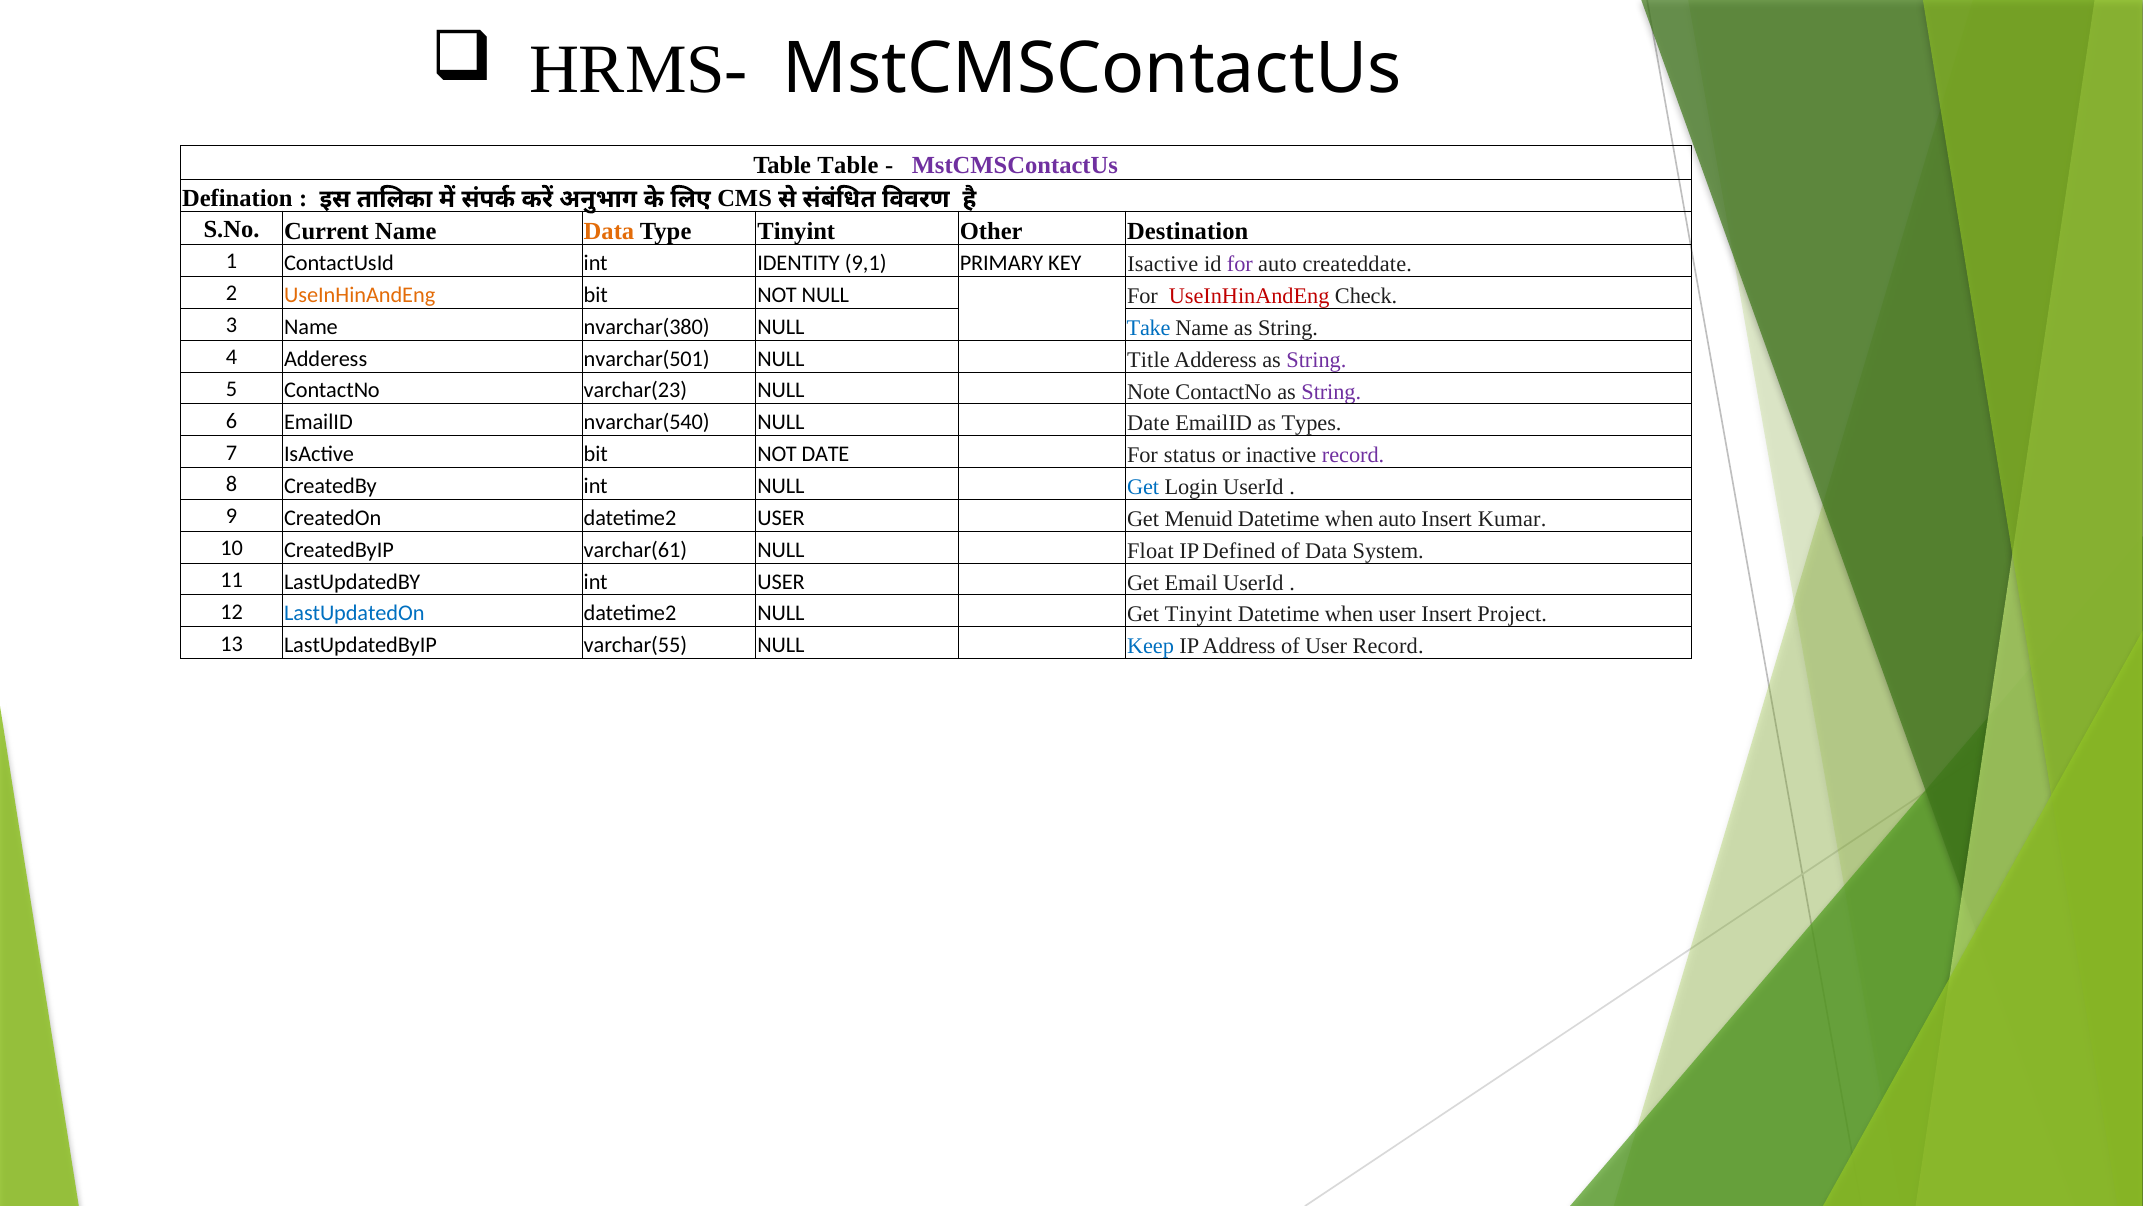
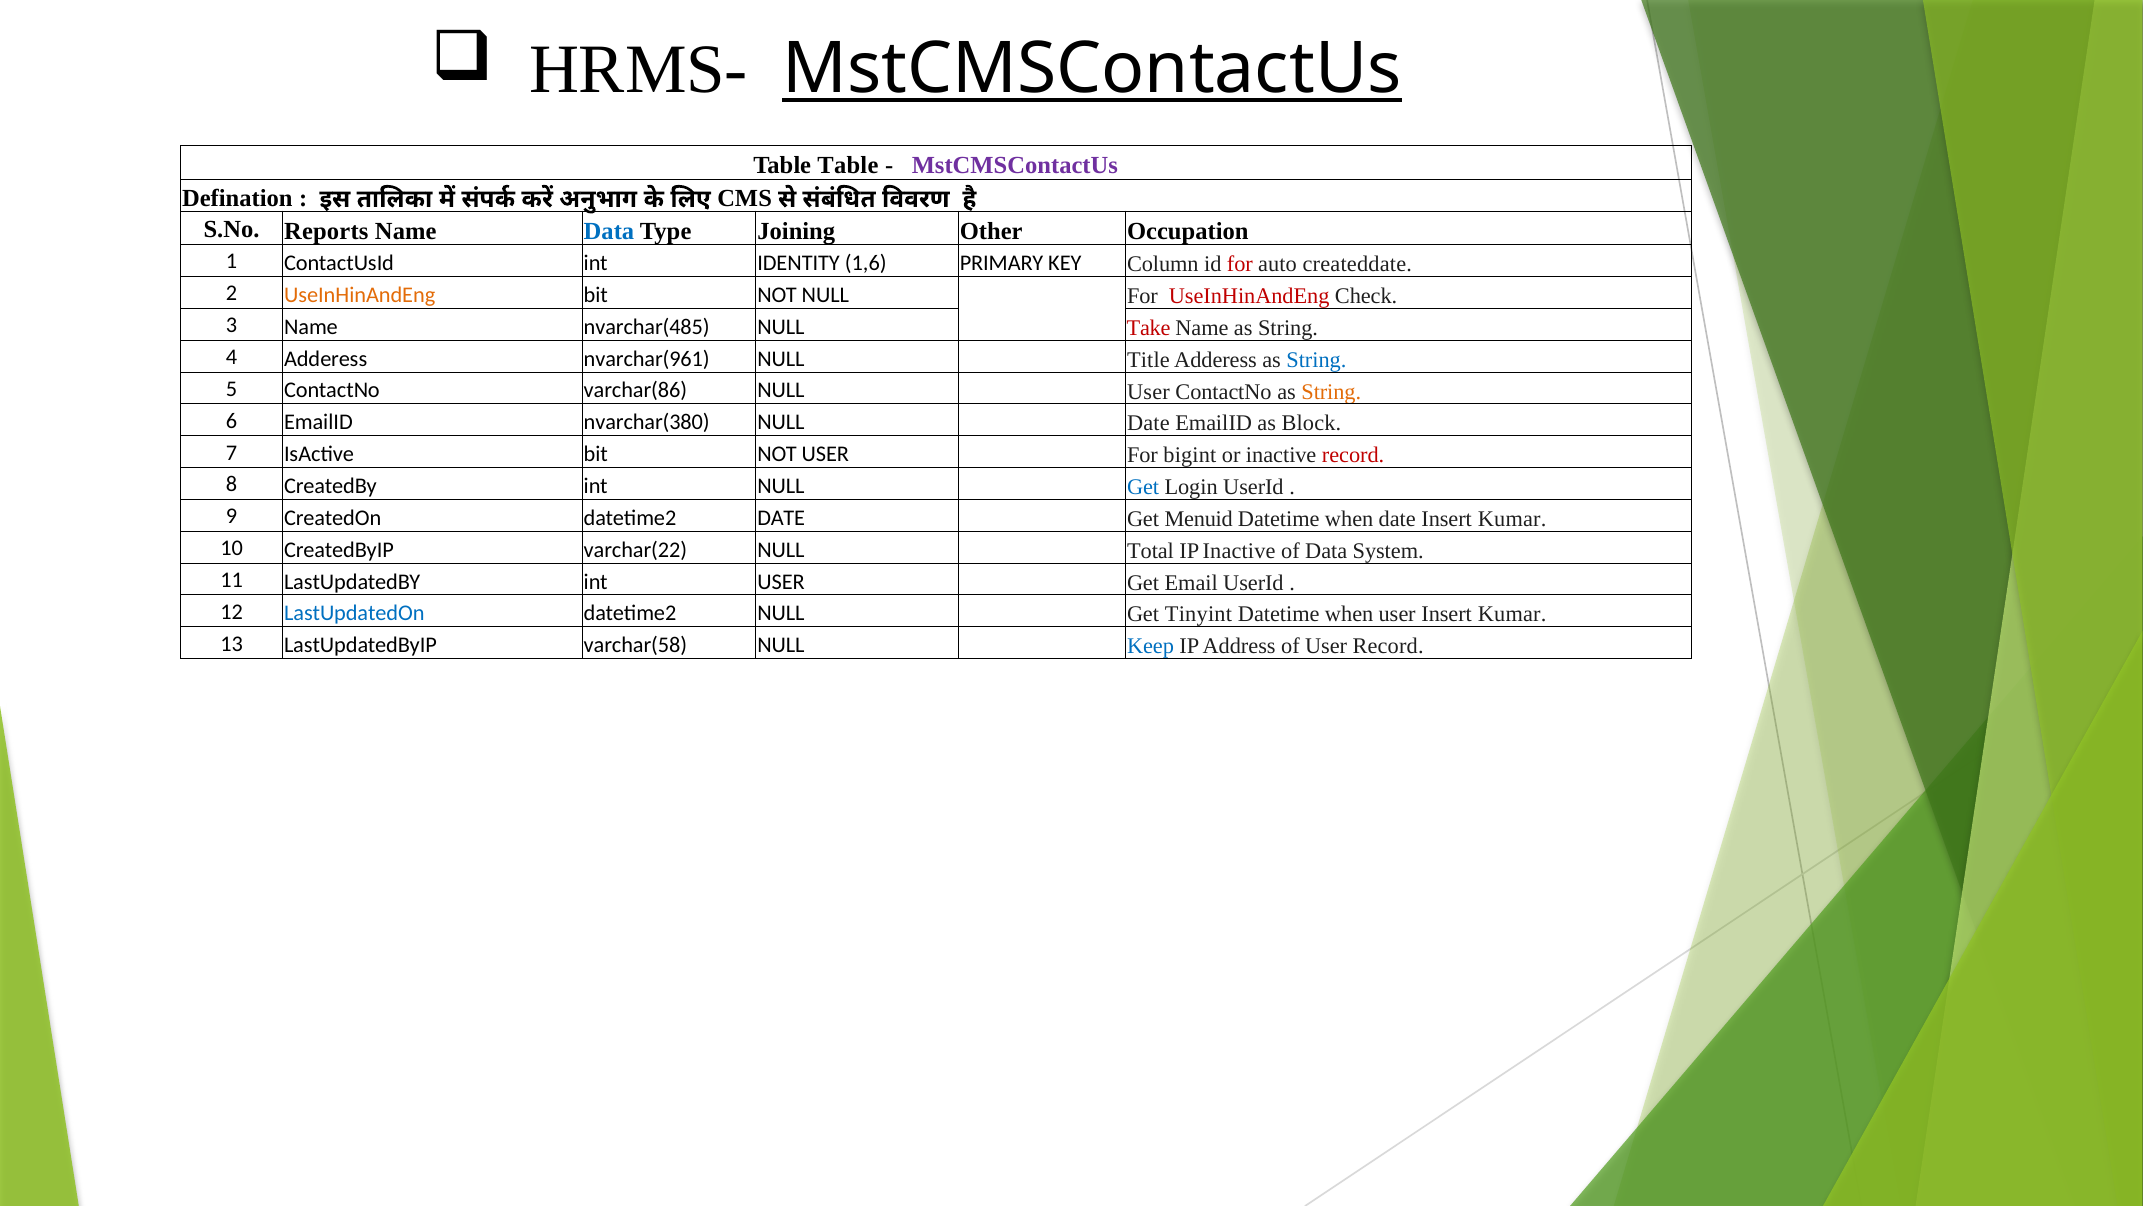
MstCMSContactUs at (1092, 69) underline: none -> present
Current: Current -> Reports
Data at (609, 231) colour: orange -> blue
Type Tinyint: Tinyint -> Joining
Destination: Destination -> Occupation
9,1: 9,1 -> 1,6
KEY Isactive: Isactive -> Column
for at (1240, 264) colour: purple -> red
nvarchar(380: nvarchar(380 -> nvarchar(485
Take colour: blue -> red
nvarchar(501: nvarchar(501 -> nvarchar(961
String at (1316, 360) colour: purple -> blue
varchar(23: varchar(23 -> varchar(86
NULL Note: Note -> User
String at (1331, 392) colour: purple -> orange
nvarchar(540: nvarchar(540 -> nvarchar(380
Types: Types -> Block
NOT DATE: DATE -> USER
status: status -> bigint
record at (1353, 455) colour: purple -> red
datetime2 USER: USER -> DATE
when auto: auto -> date
varchar(61: varchar(61 -> varchar(22
Float: Float -> Total
IP Defined: Defined -> Inactive
user Insert Project: Project -> Kumar
varchar(55: varchar(55 -> varchar(58
